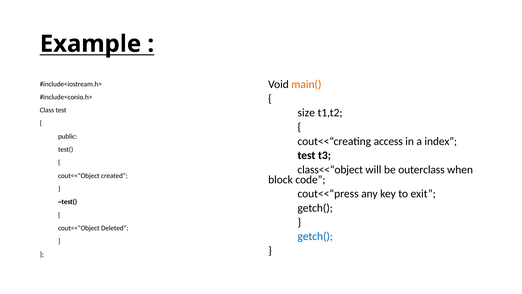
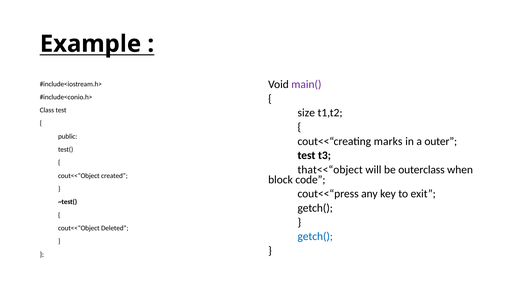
main( colour: orange -> purple
access: access -> marks
index: index -> outer
class<<“object: class<<“object -> that<<“object
